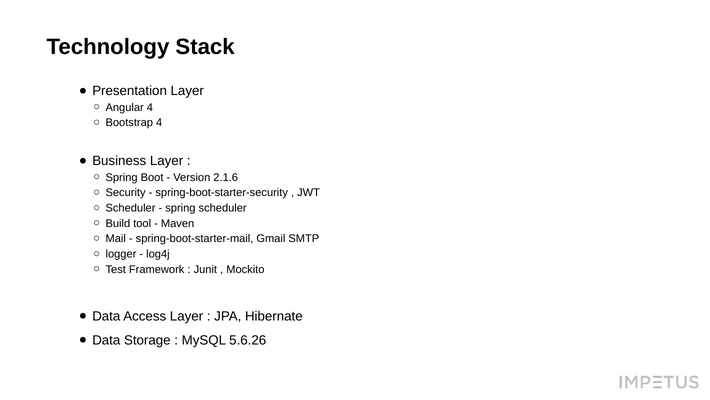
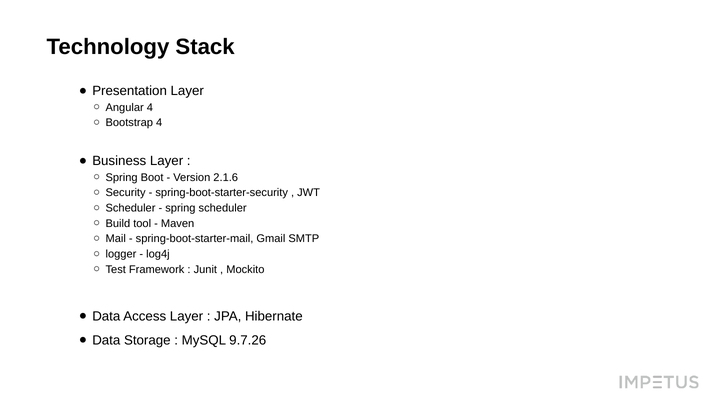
5.6.26: 5.6.26 -> 9.7.26
